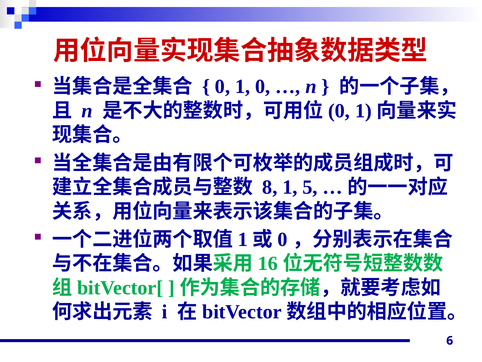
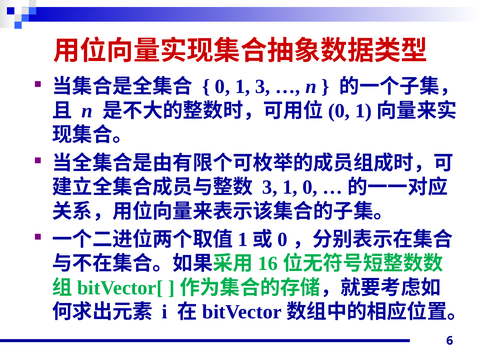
1 0: 0 -> 3
8 at (270, 187): 8 -> 3
1 5: 5 -> 0
